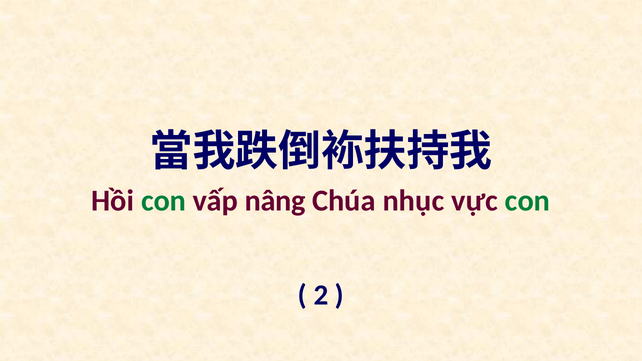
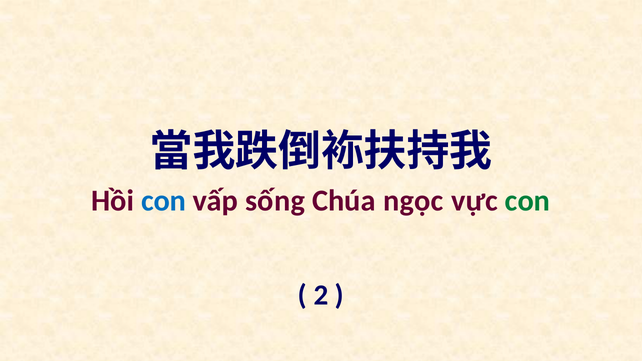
con at (164, 201) colour: green -> blue
nâng: nâng -> sống
nhục: nhục -> ngọc
